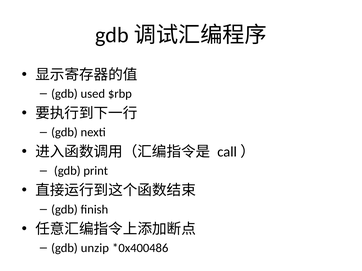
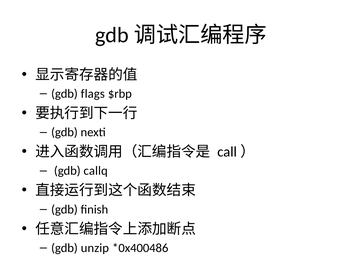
used: used -> flags
print: print -> callq
